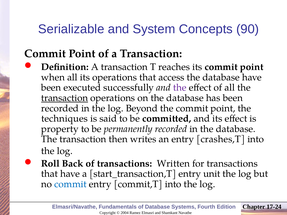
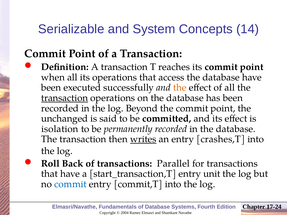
90: 90 -> 14
the at (180, 88) colour: purple -> orange
techniques: techniques -> unchanged
property: property -> isolation
writes underline: none -> present
Written: Written -> Parallel
